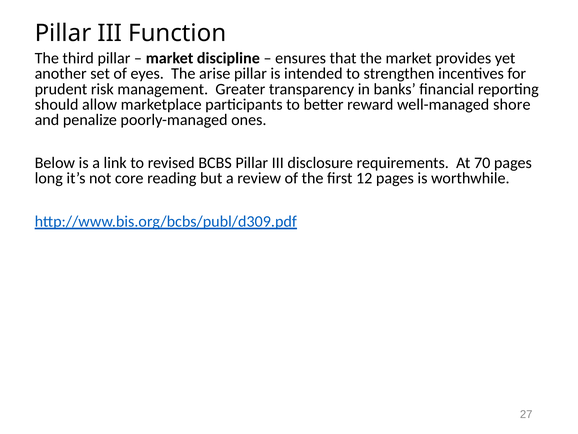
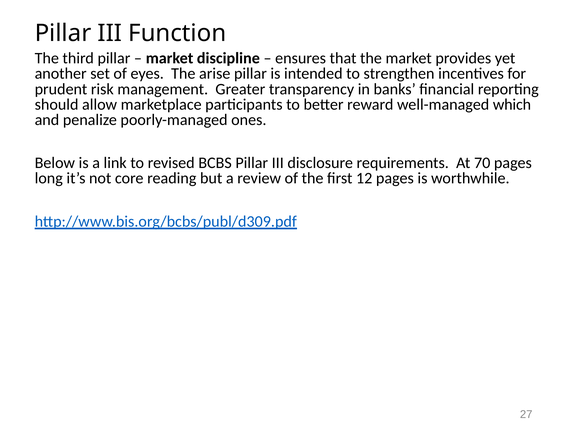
shore: shore -> which
